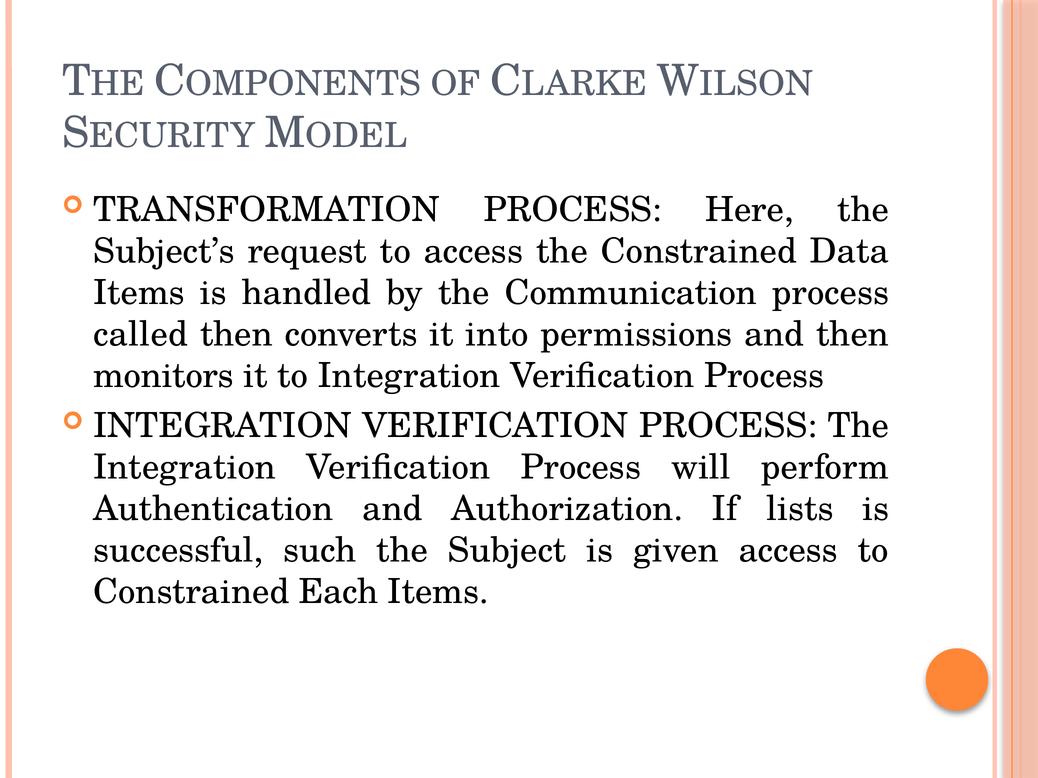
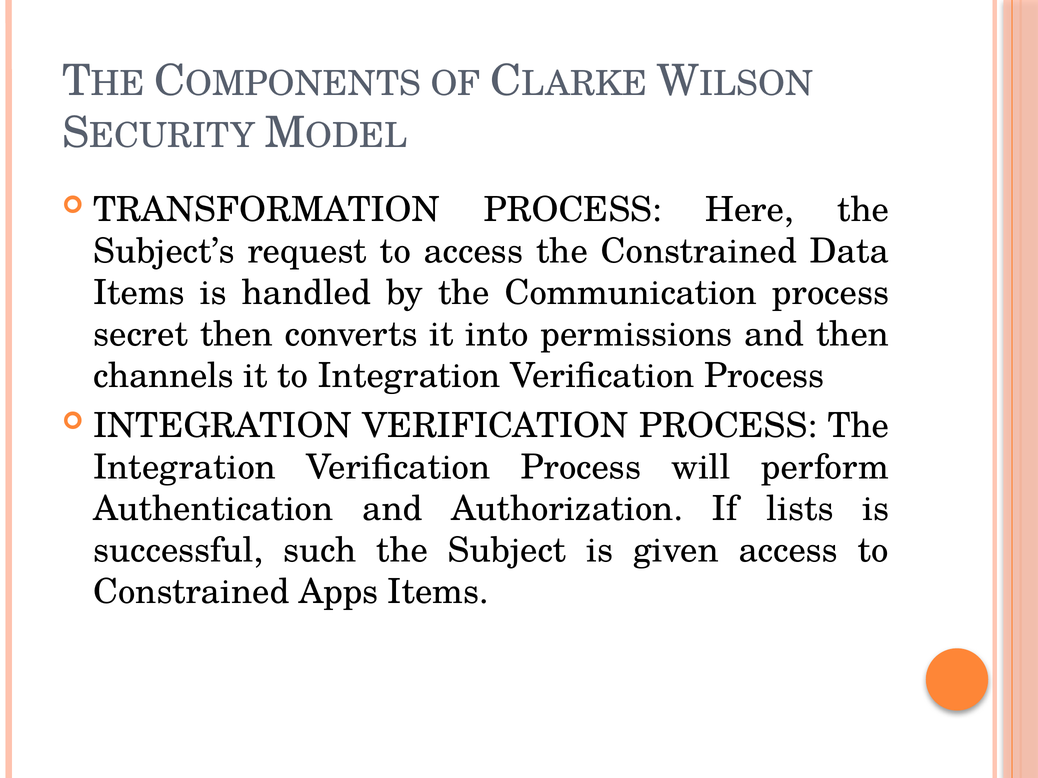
called: called -> secret
monitors: monitors -> channels
Each: Each -> Apps
